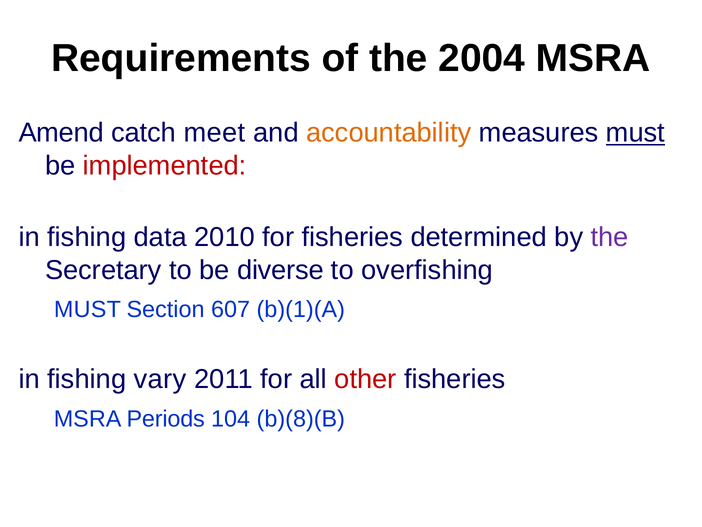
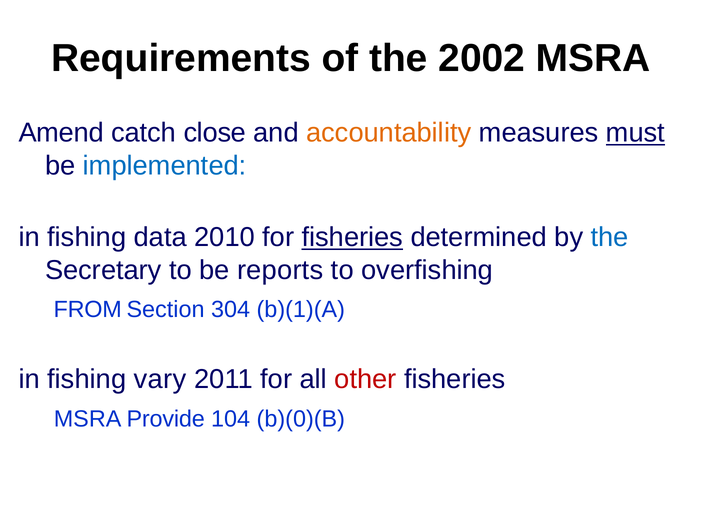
2004: 2004 -> 2002
meet: meet -> close
implemented colour: red -> blue
fisheries at (352, 237) underline: none -> present
the at (610, 237) colour: purple -> blue
diverse: diverse -> reports
MUST at (87, 309): MUST -> FROM
607: 607 -> 304
Periods: Periods -> Provide
b)(8)(B: b)(8)(B -> b)(0)(B
